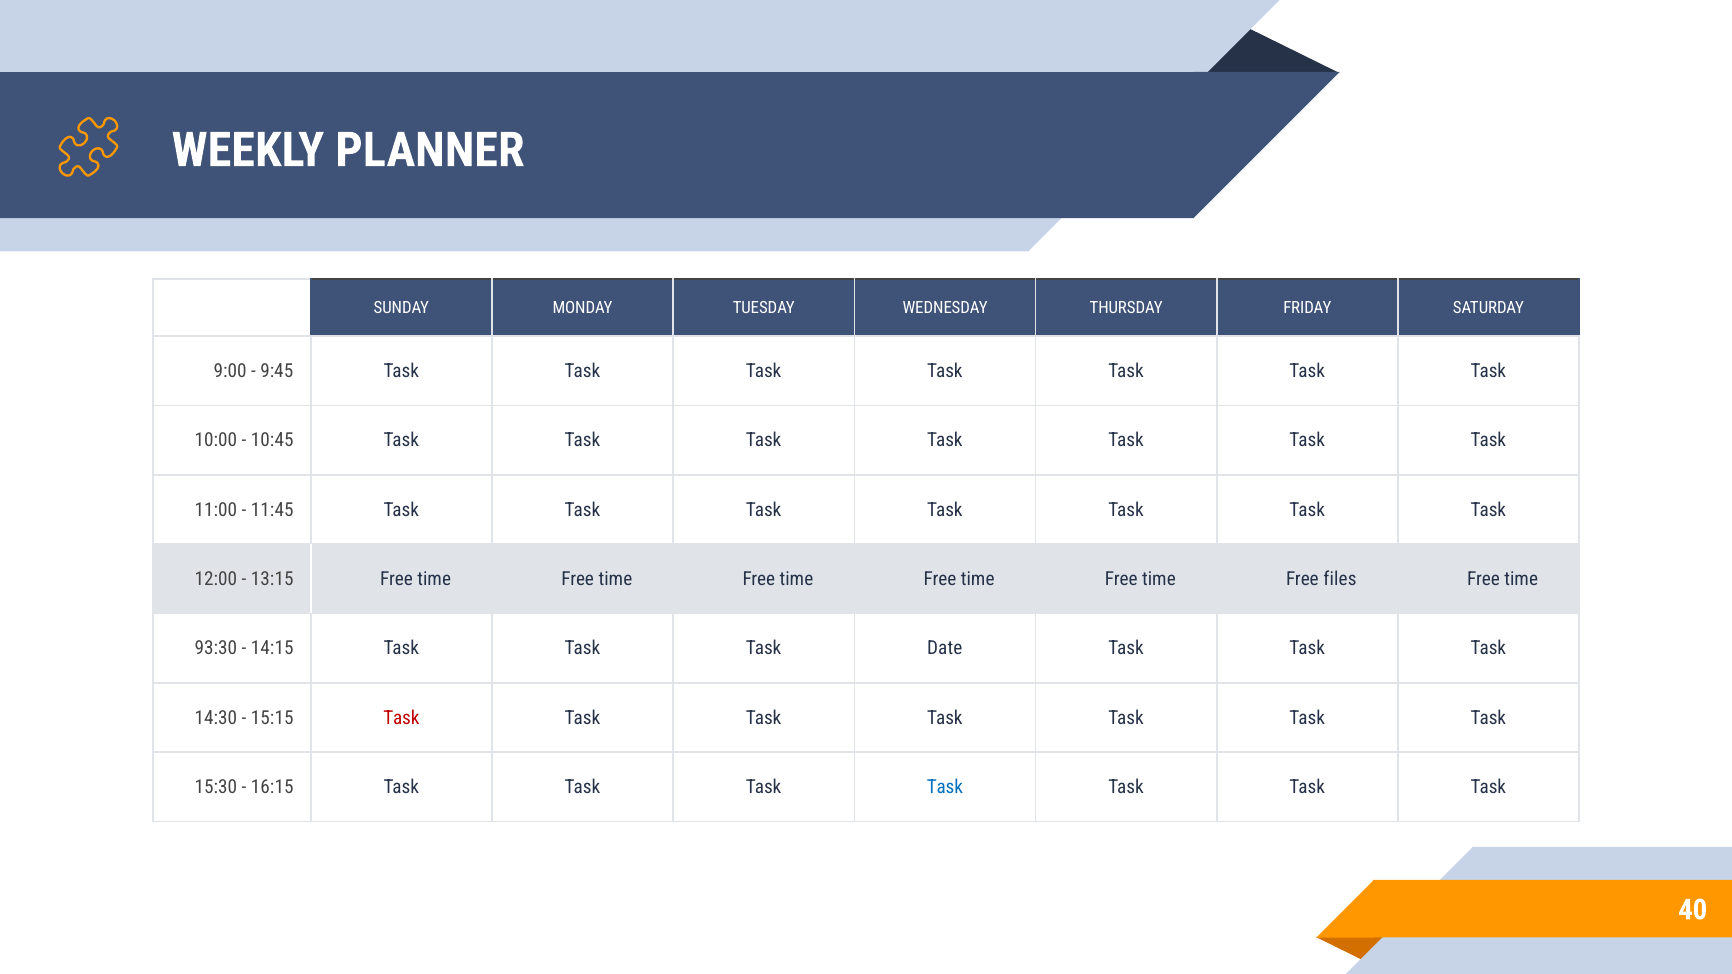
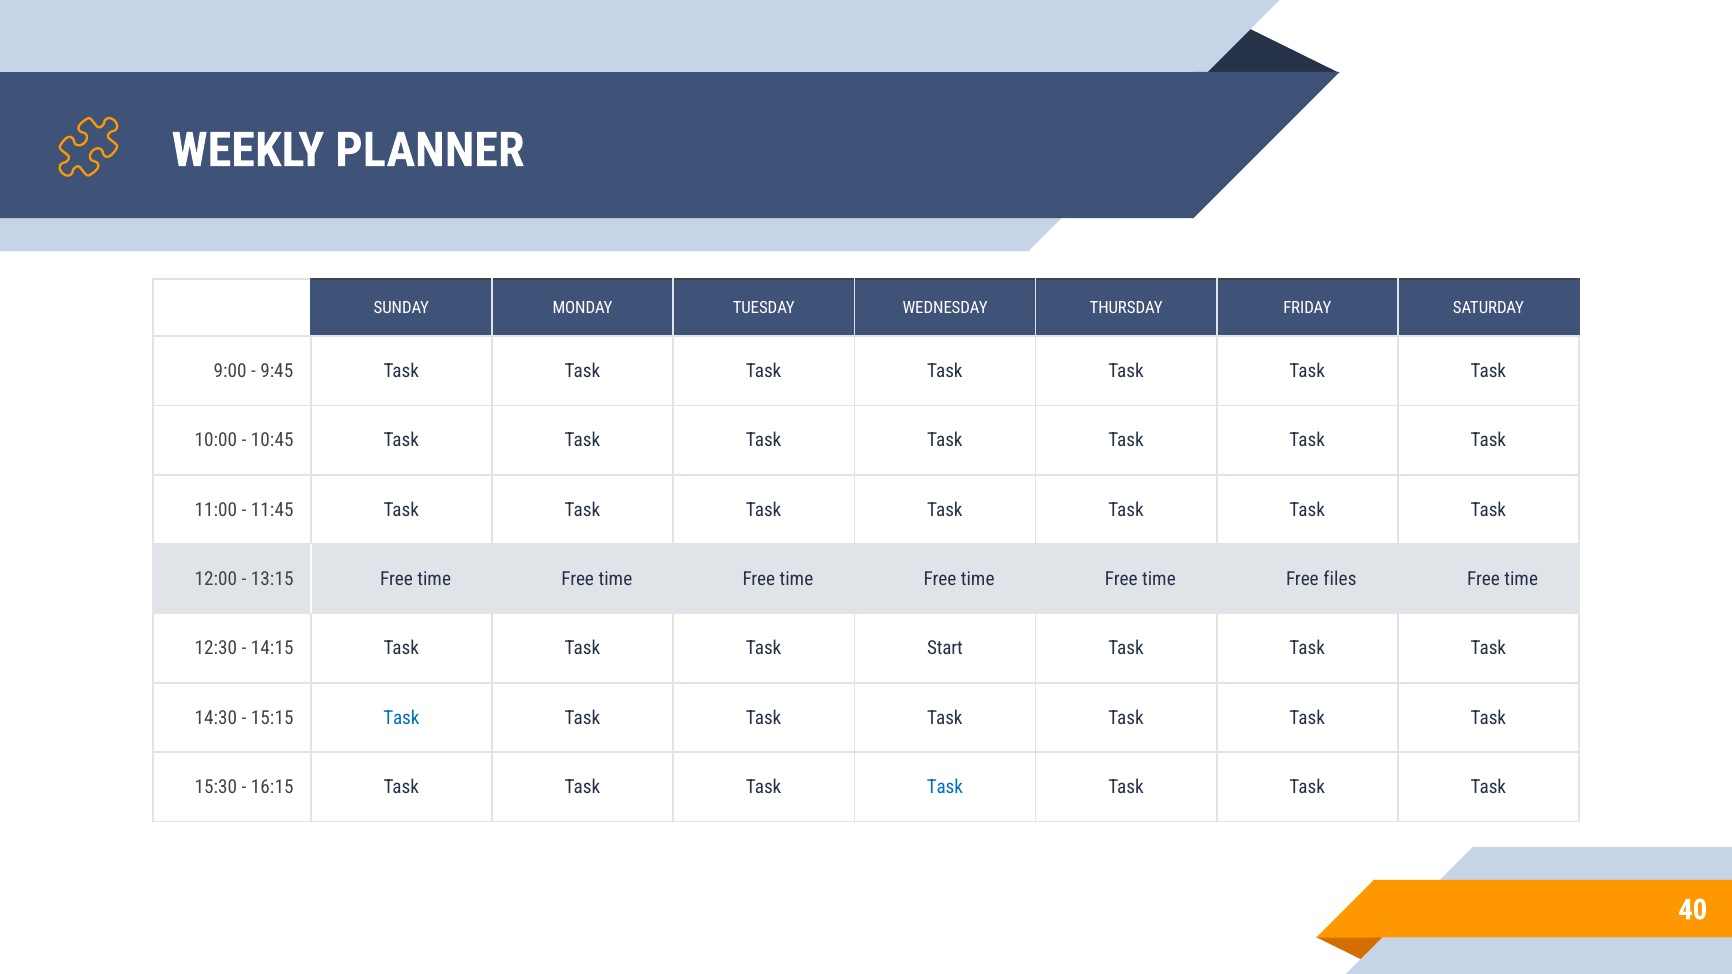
93:30: 93:30 -> 12:30
Date: Date -> Start
Task at (401, 718) colour: red -> blue
